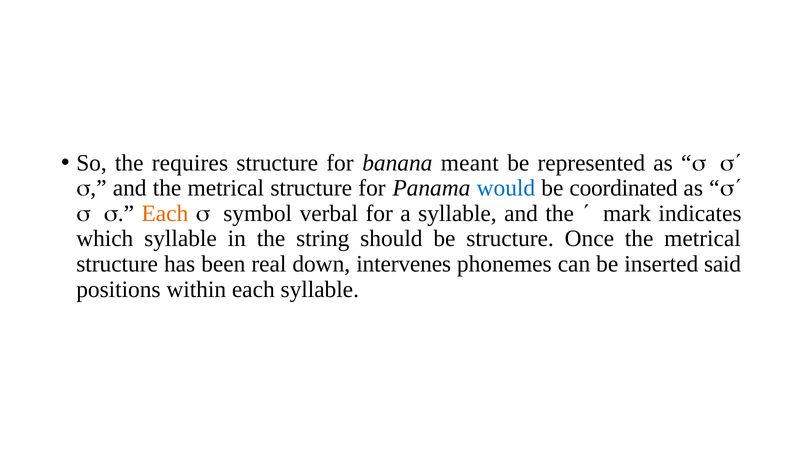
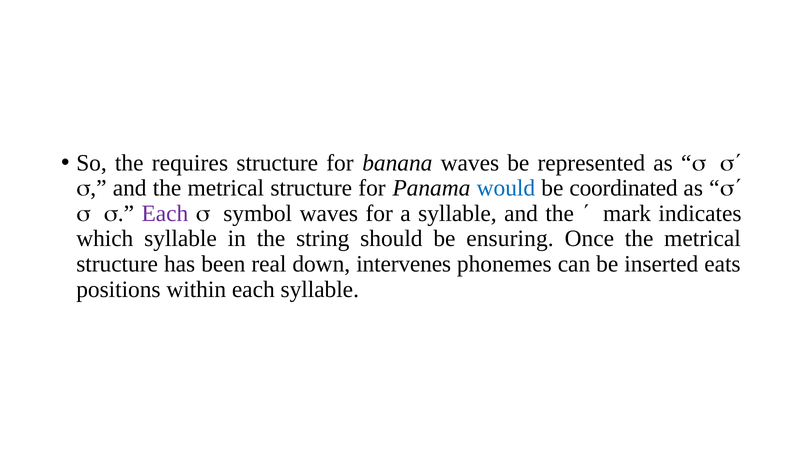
banana meant: meant -> waves
Each at (165, 213) colour: orange -> purple
symbol verbal: verbal -> waves
be structure: structure -> ensuring
said: said -> eats
